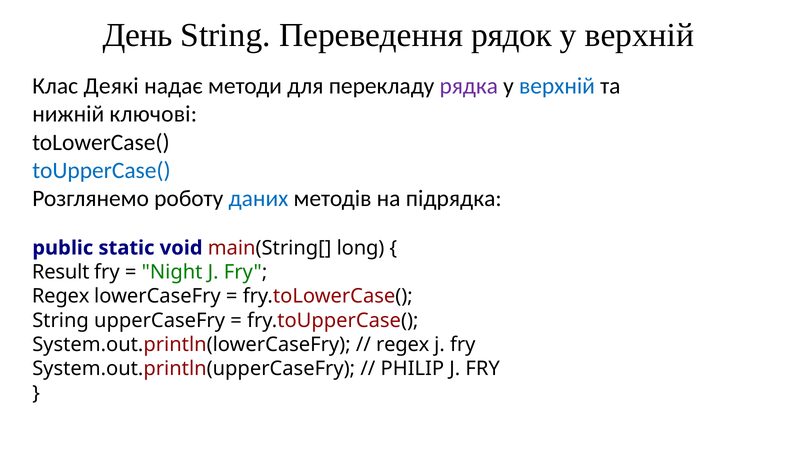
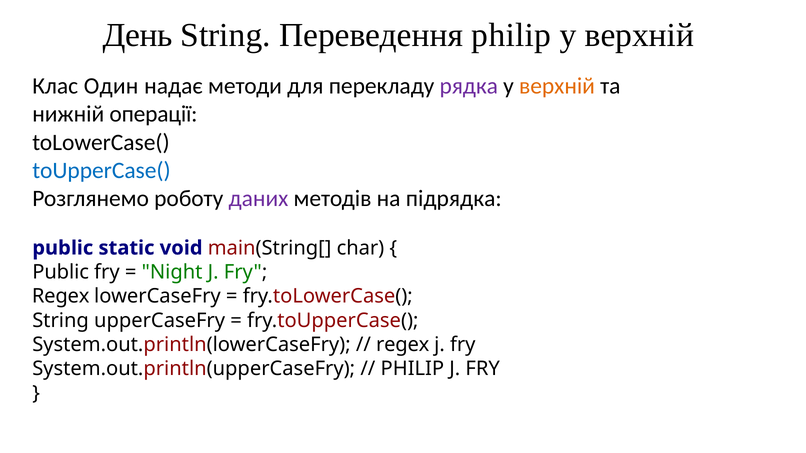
Переведення рядок: рядок -> philip
Деякі: Деякі -> Один
верхній at (557, 86) colour: blue -> orange
ключові: ключові -> операції
даних colour: blue -> purple
long: long -> char
Result at (61, 272): Result -> Public
